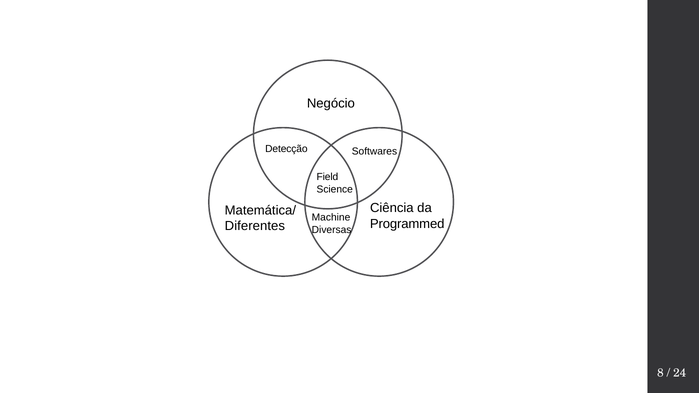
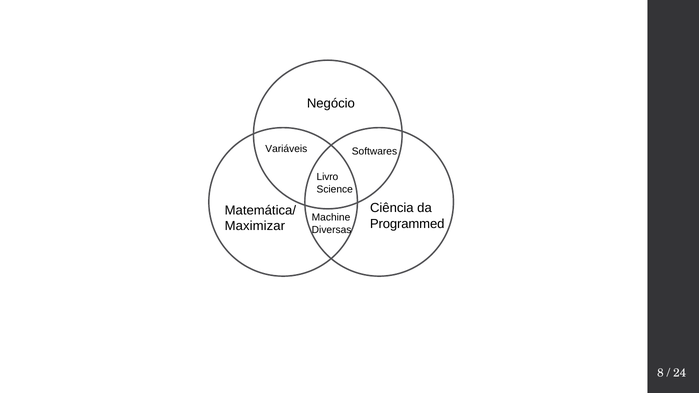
Detecção: Detecção -> Variáveis
Field: Field -> Livro
Diferentes: Diferentes -> Maximizar
